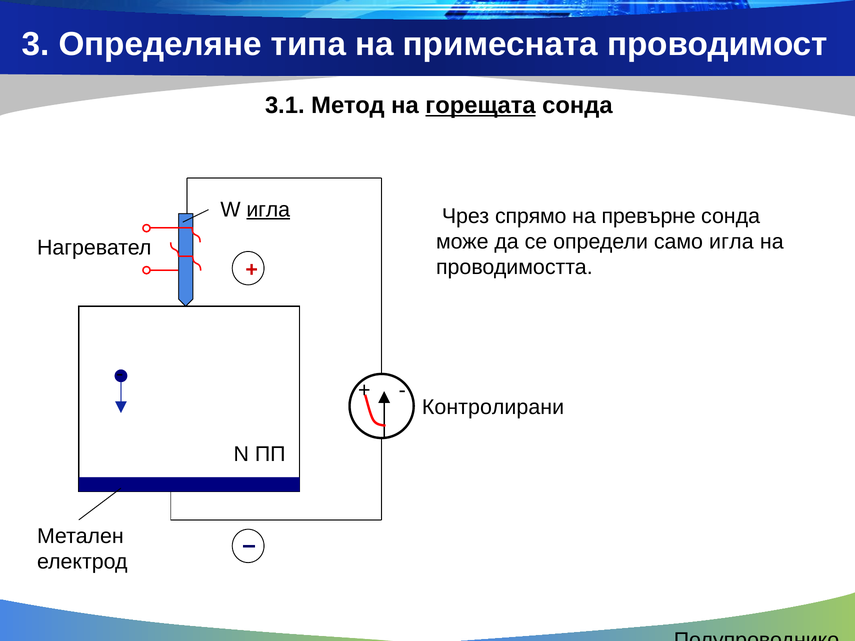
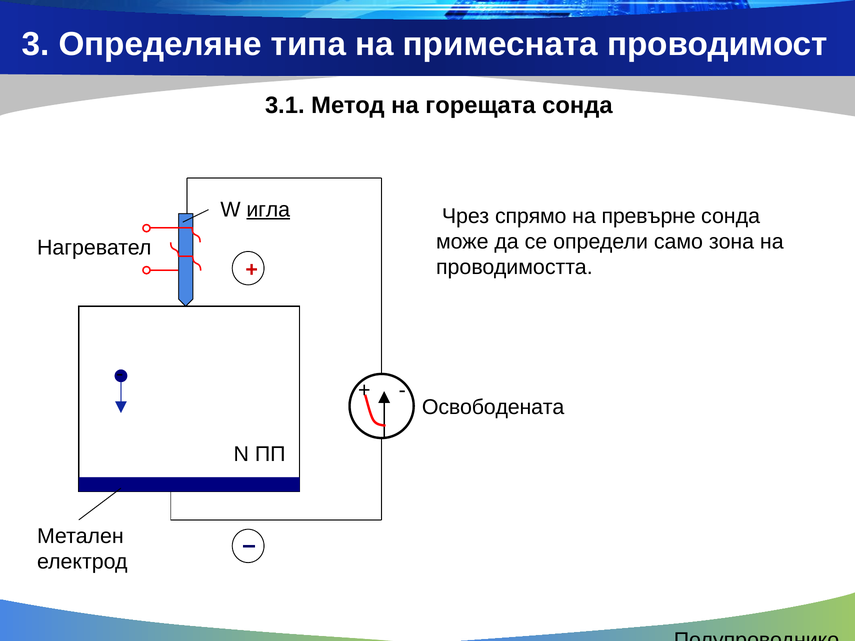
горещата underline: present -> none
само игла: игла -> зона
Контролирани: Контролирани -> Освободената
